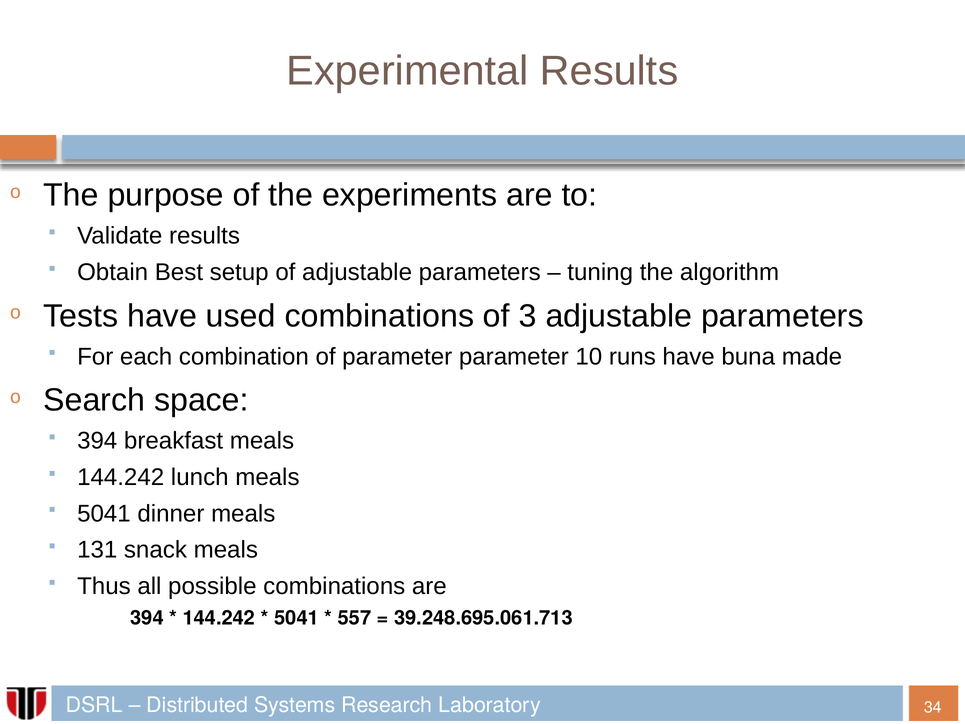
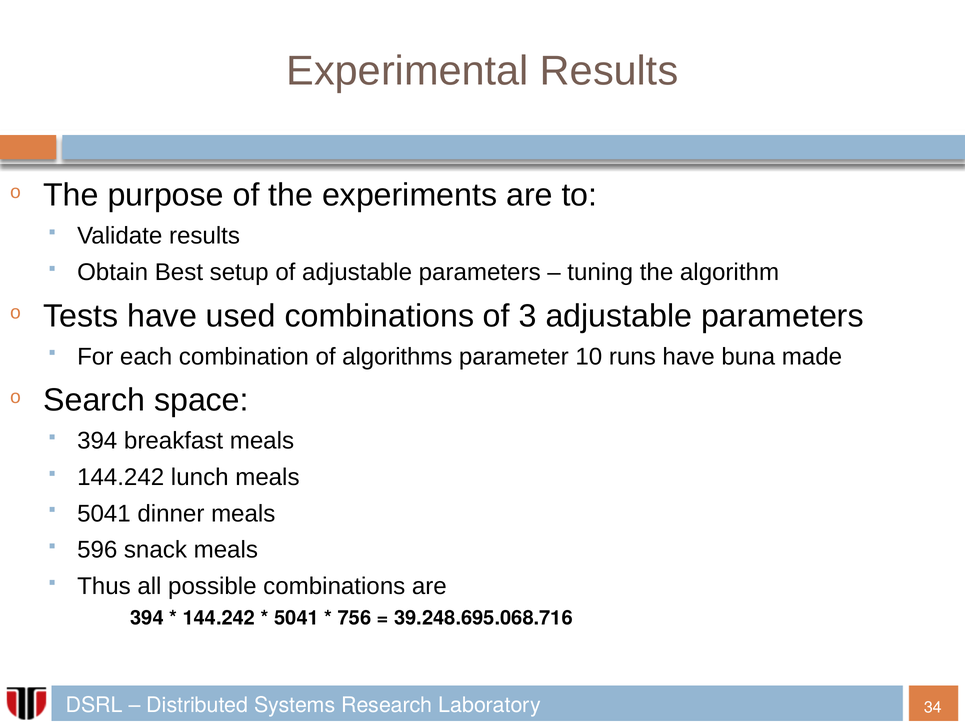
of parameter: parameter -> algorithms
131: 131 -> 596
557: 557 -> 756
39.248.695.061.713: 39.248.695.061.713 -> 39.248.695.068.716
